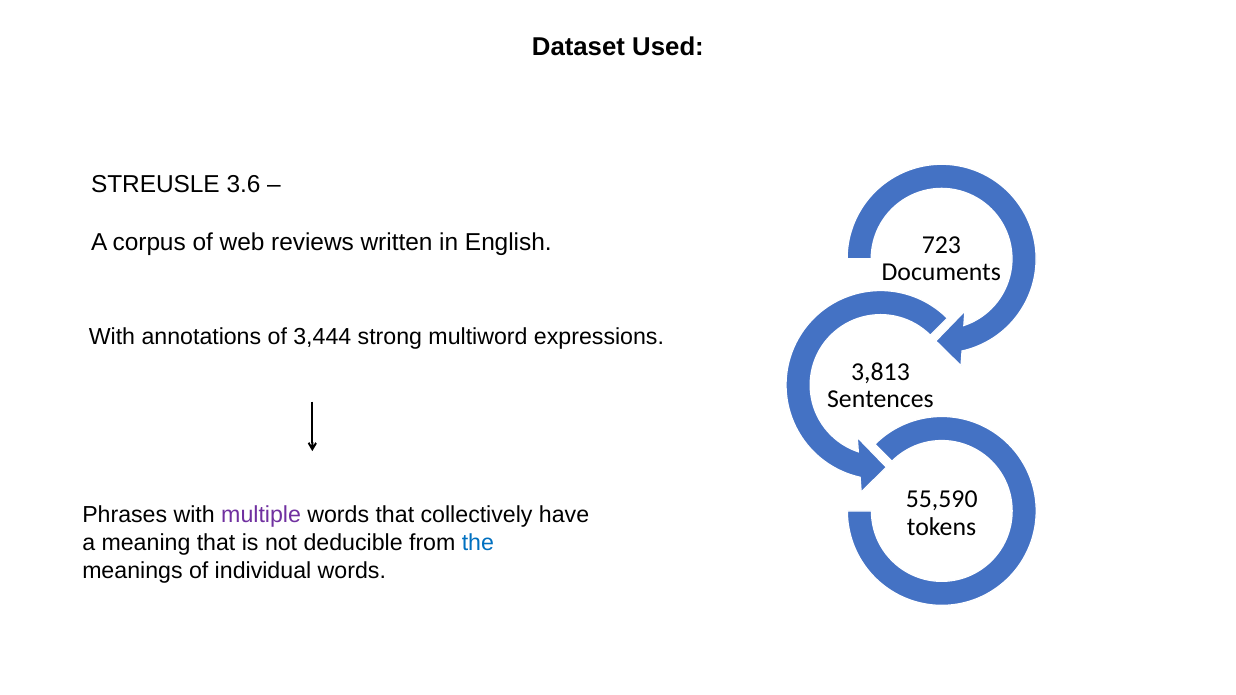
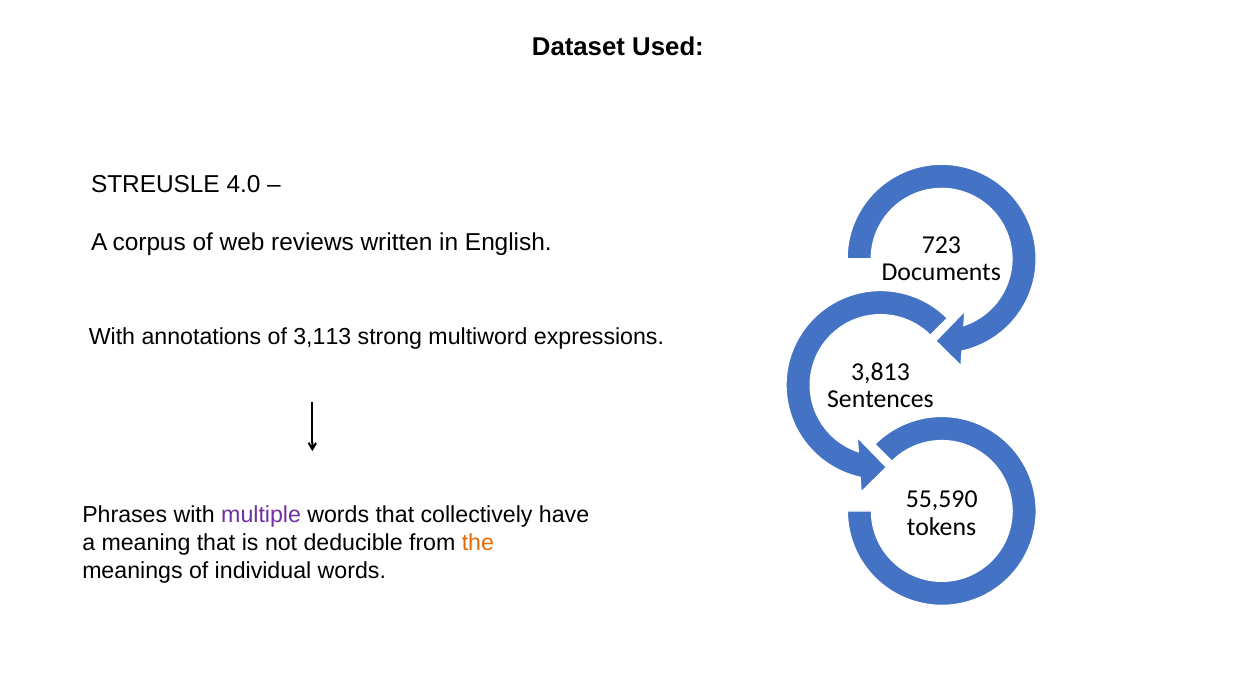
3.6: 3.6 -> 4.0
3,444: 3,444 -> 3,113
the colour: blue -> orange
